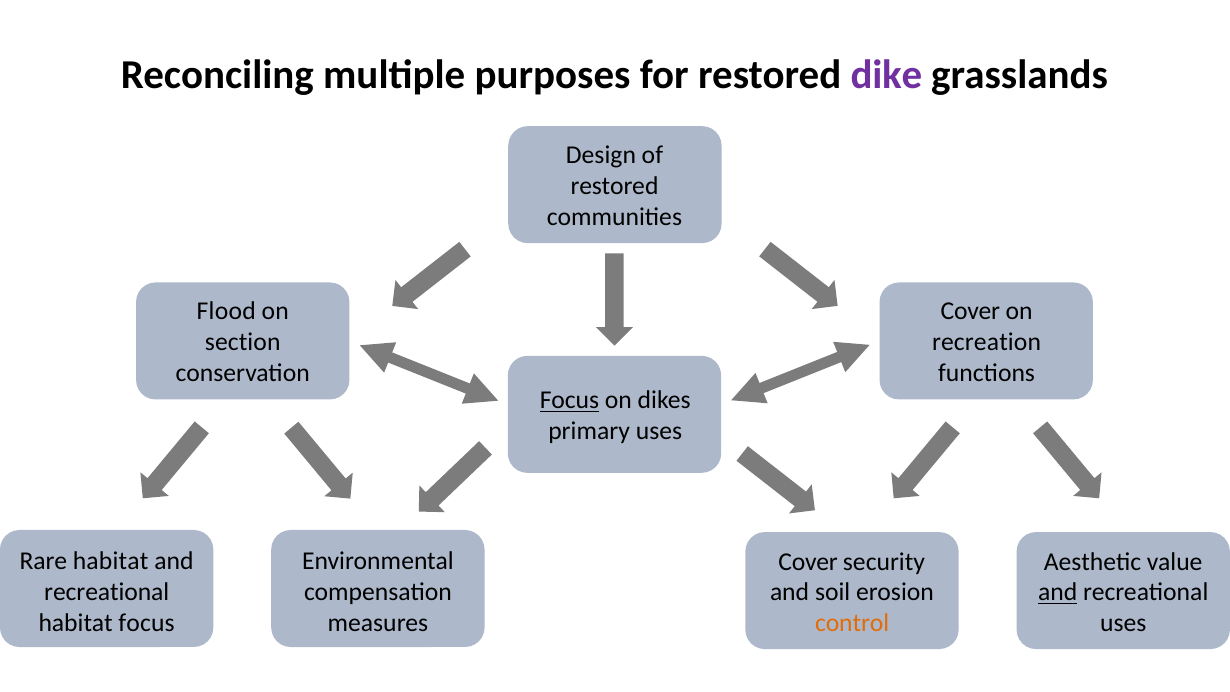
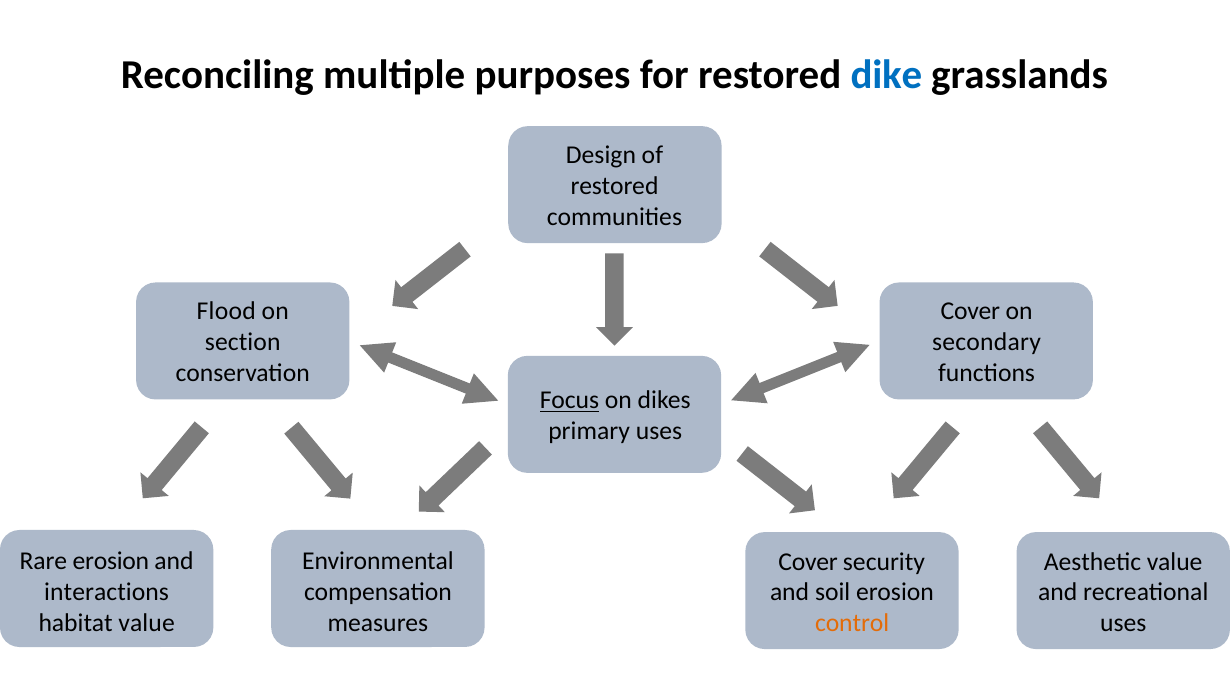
dike colour: purple -> blue
recreation: recreation -> secondary
Rare habitat: habitat -> erosion
recreational at (107, 592): recreational -> interactions
and at (1058, 592) underline: present -> none
habitat focus: focus -> value
